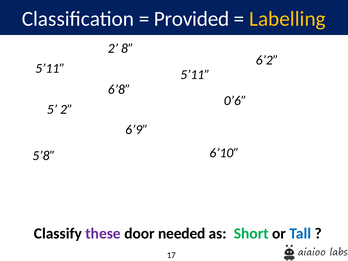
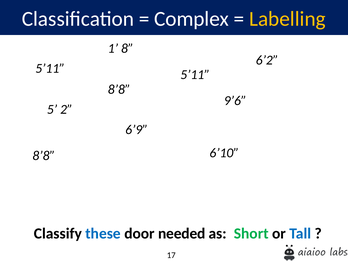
Provided: Provided -> Complex
2 at (113, 48): 2 -> 1
6’8 at (119, 89): 6’8 -> 8’8
0’6: 0’6 -> 9’6
5’8 at (44, 156): 5’8 -> 8’8
these colour: purple -> blue
